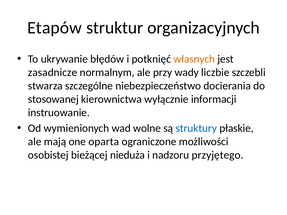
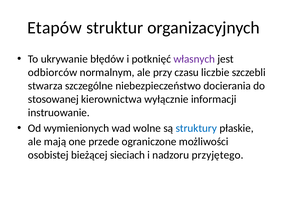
własnych colour: orange -> purple
zasadnicze: zasadnicze -> odbiorców
wady: wady -> czasu
oparta: oparta -> przede
nieduża: nieduża -> sieciach
